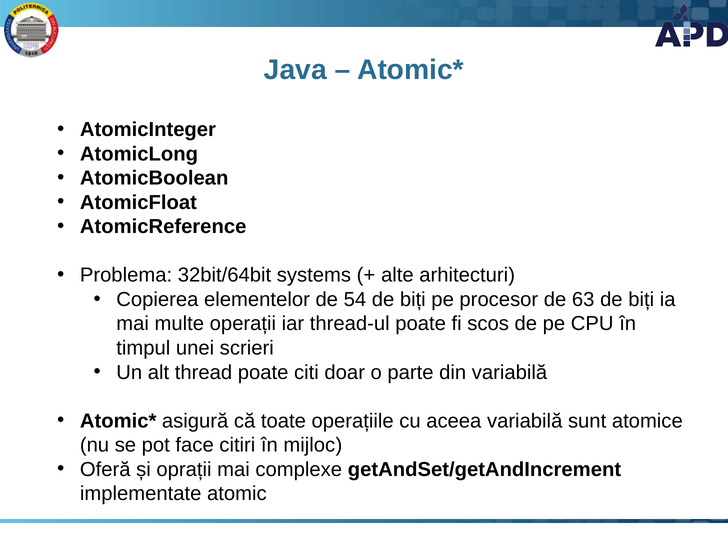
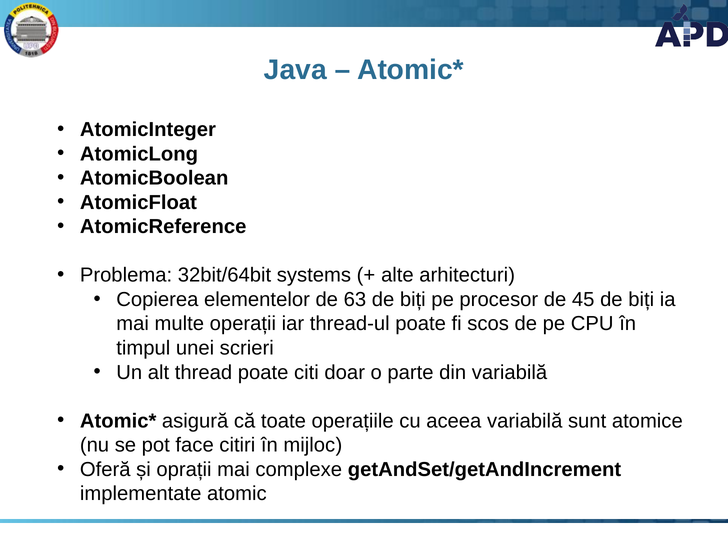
54: 54 -> 63
63: 63 -> 45
